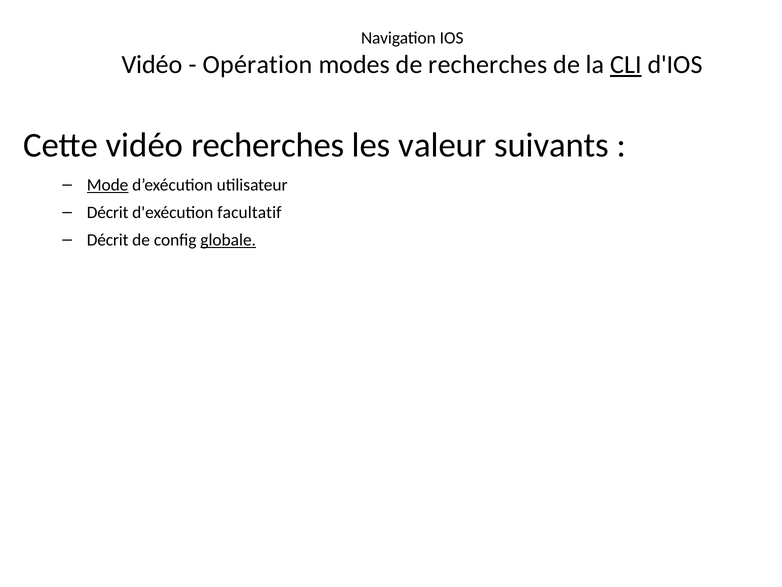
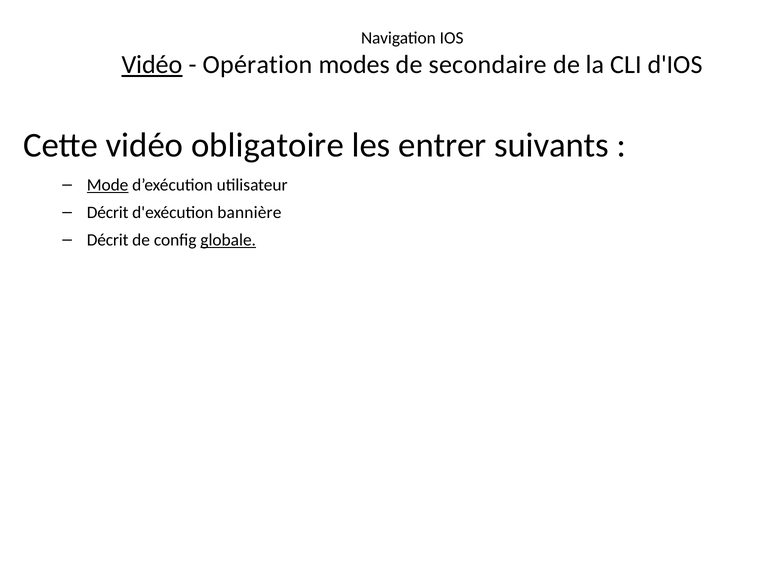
Vidéo at (152, 65) underline: none -> present
de recherches: recherches -> secondaire
CLI underline: present -> none
vidéo recherches: recherches -> obligatoire
valeur: valeur -> entrer
facultatif: facultatif -> bannière
